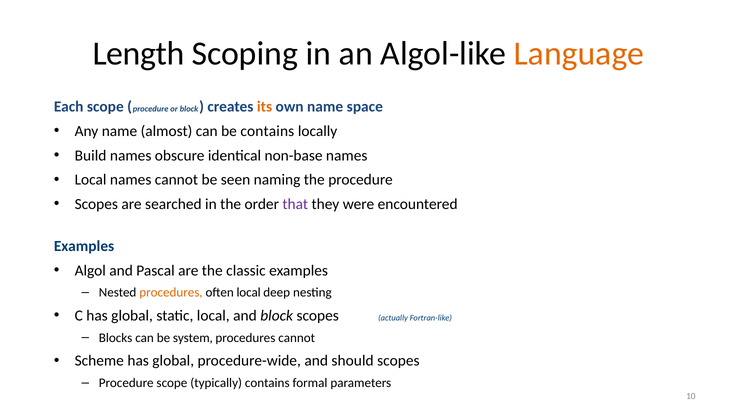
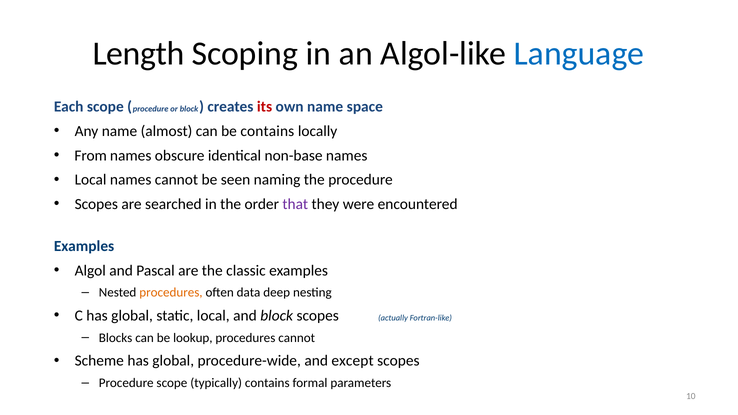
Language colour: orange -> blue
its colour: orange -> red
Build: Build -> From
often local: local -> data
system: system -> lookup
should: should -> except
